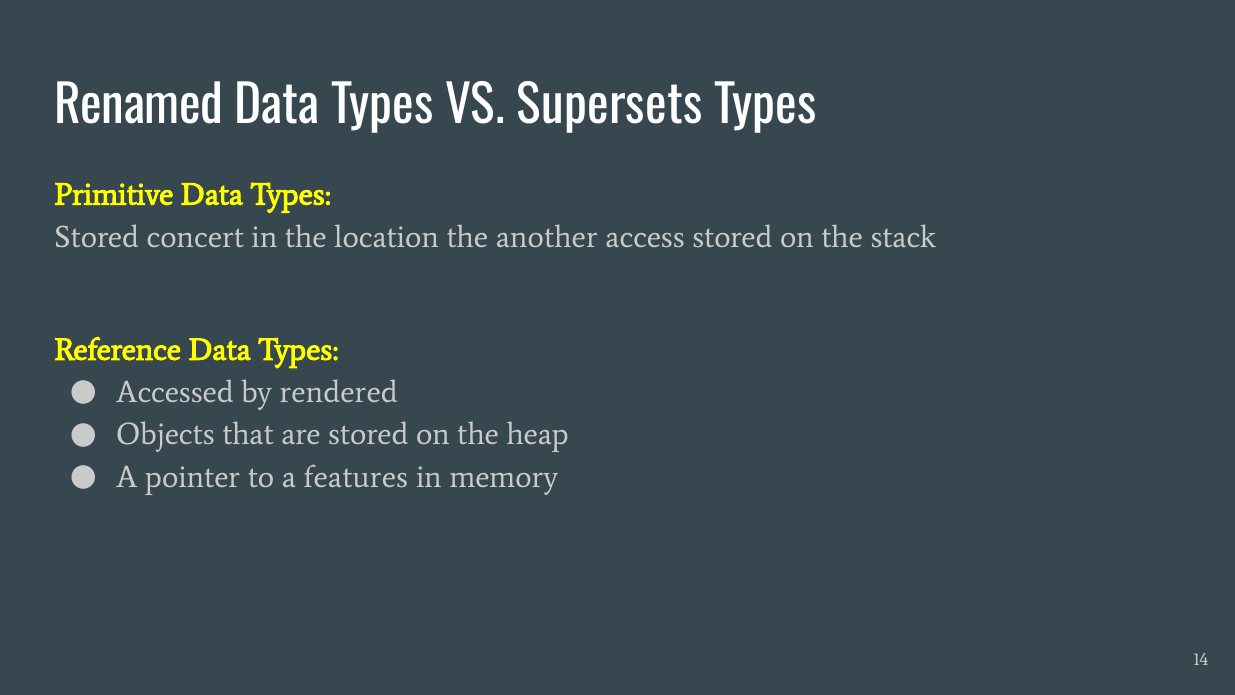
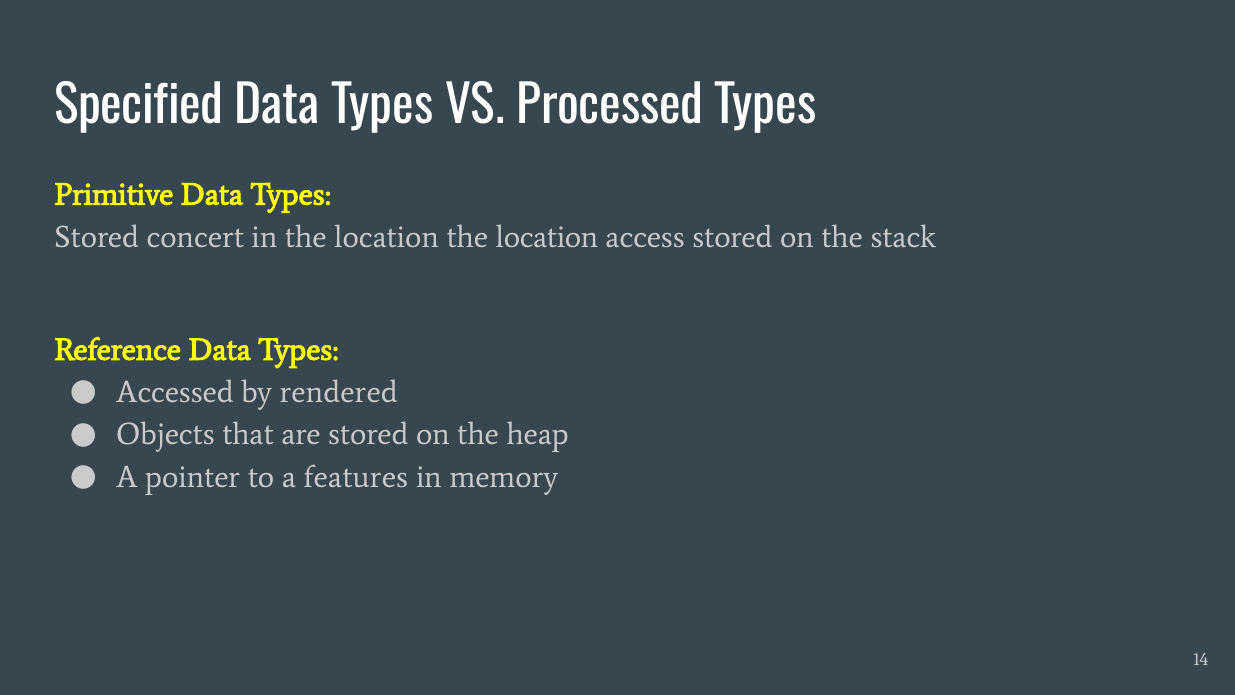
Renamed: Renamed -> Specified
Supersets: Supersets -> Processed
location the another: another -> location
